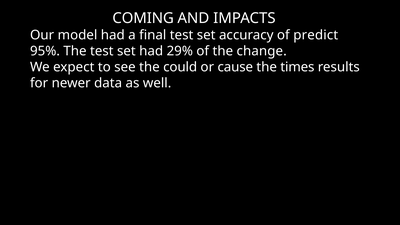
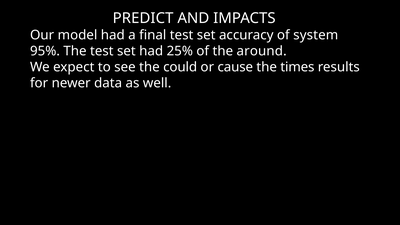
COMING: COMING -> PREDICT
predict: predict -> system
29%: 29% -> 25%
change: change -> around
